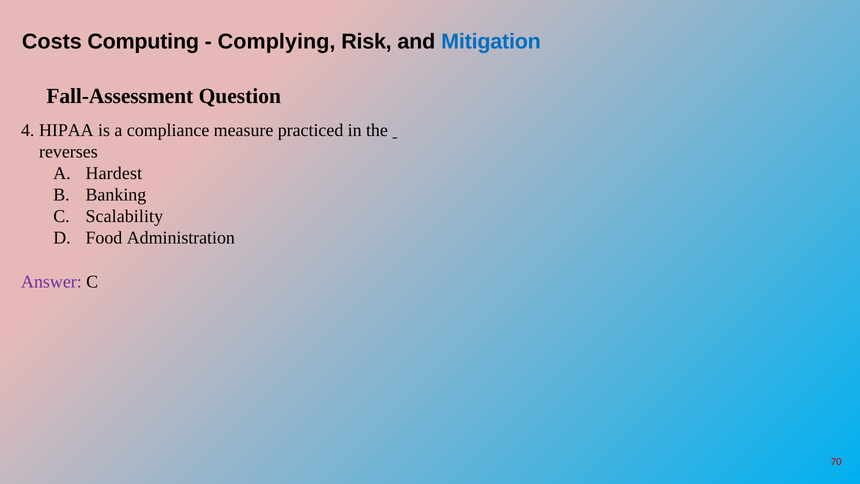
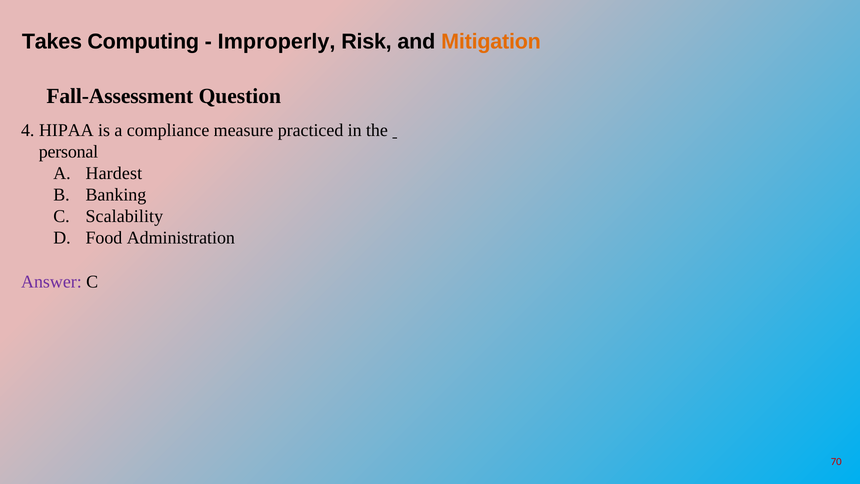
Costs: Costs -> Takes
Complying: Complying -> Improperly
Mitigation colour: blue -> orange
reverses: reverses -> personal
